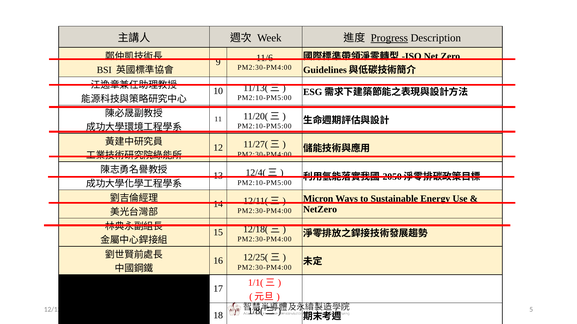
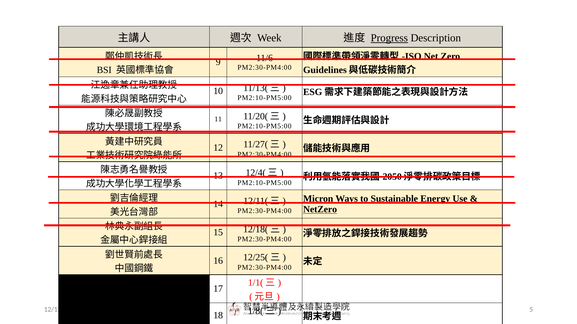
NetZero underline: none -> present
